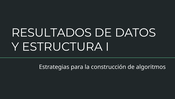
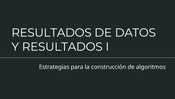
Y ESTRUCTURA: ESTRUCTURA -> RESULTADOS
